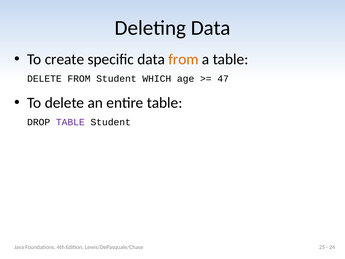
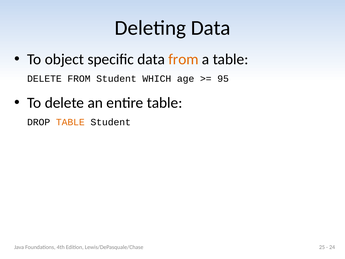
create: create -> object
47: 47 -> 95
TABLE at (70, 122) colour: purple -> orange
